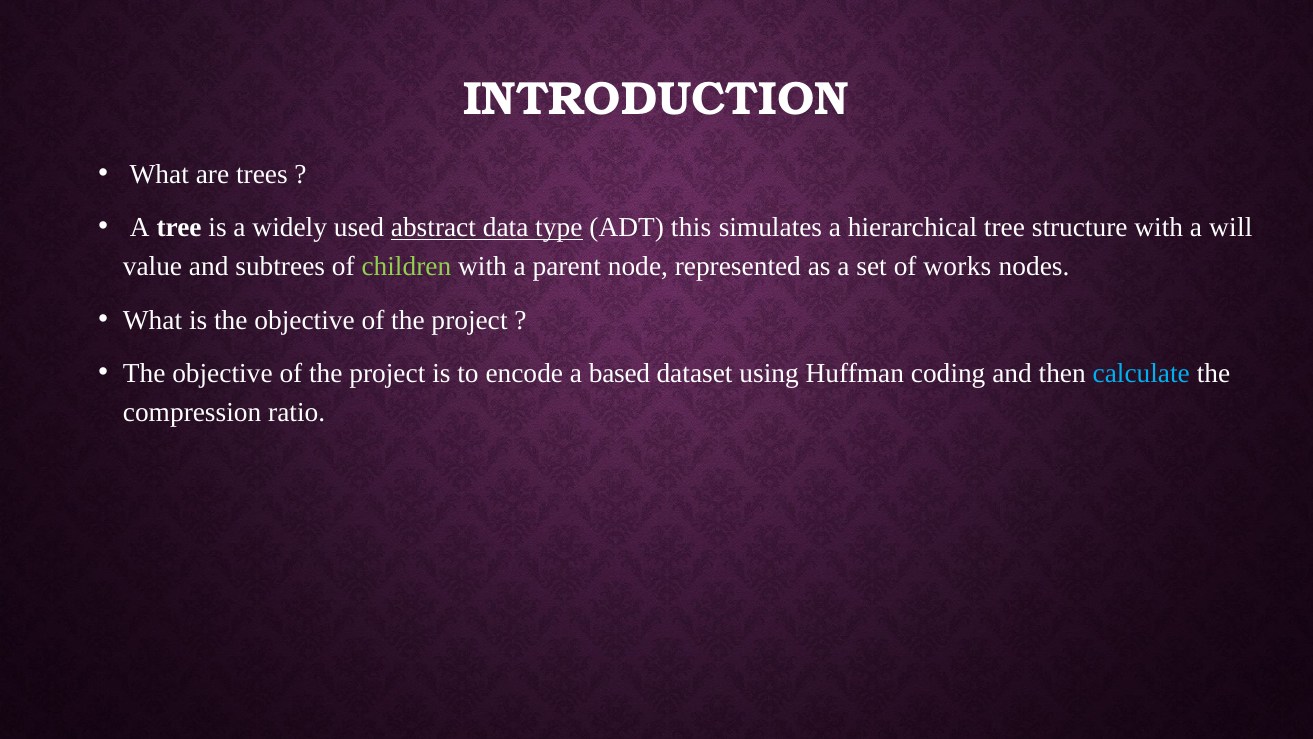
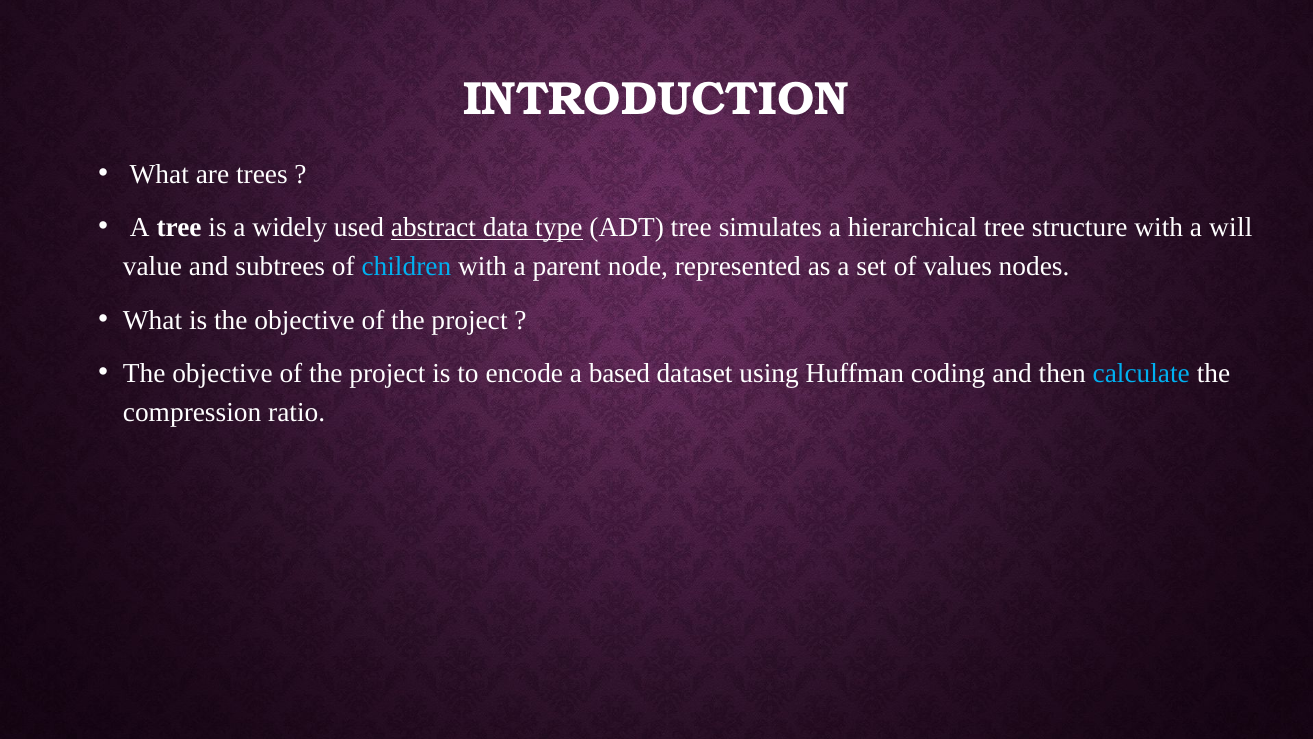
ADT this: this -> tree
children colour: light green -> light blue
works: works -> values
